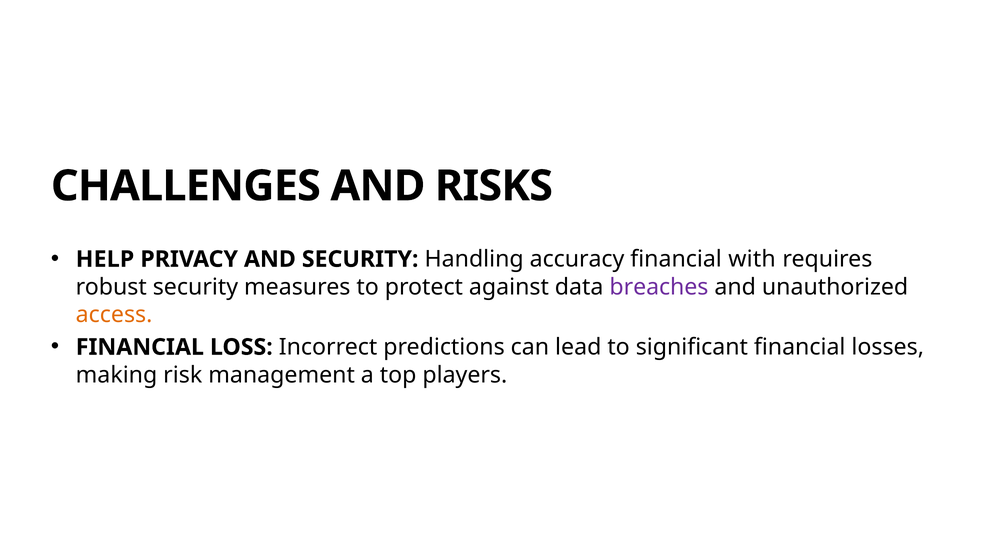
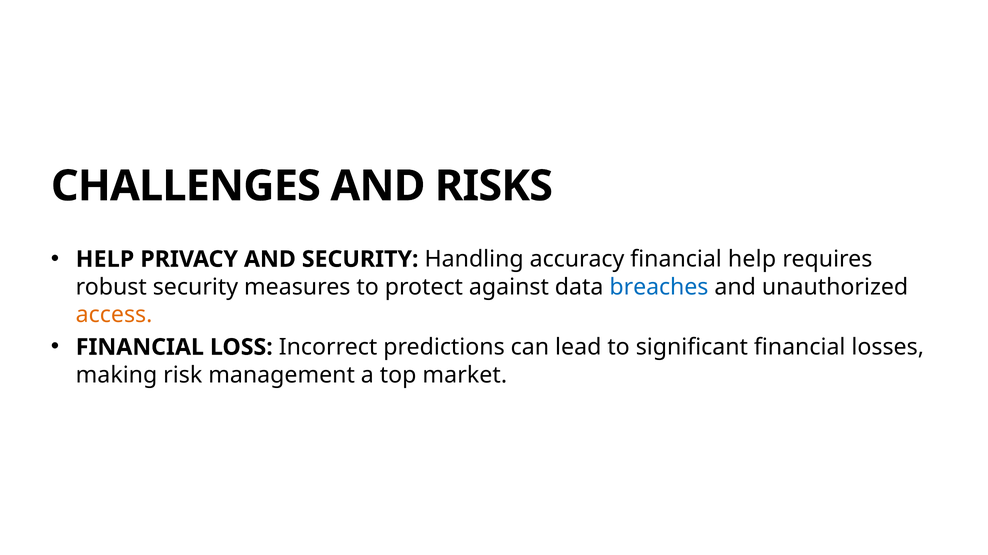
financial with: with -> help
breaches colour: purple -> blue
players: players -> market
